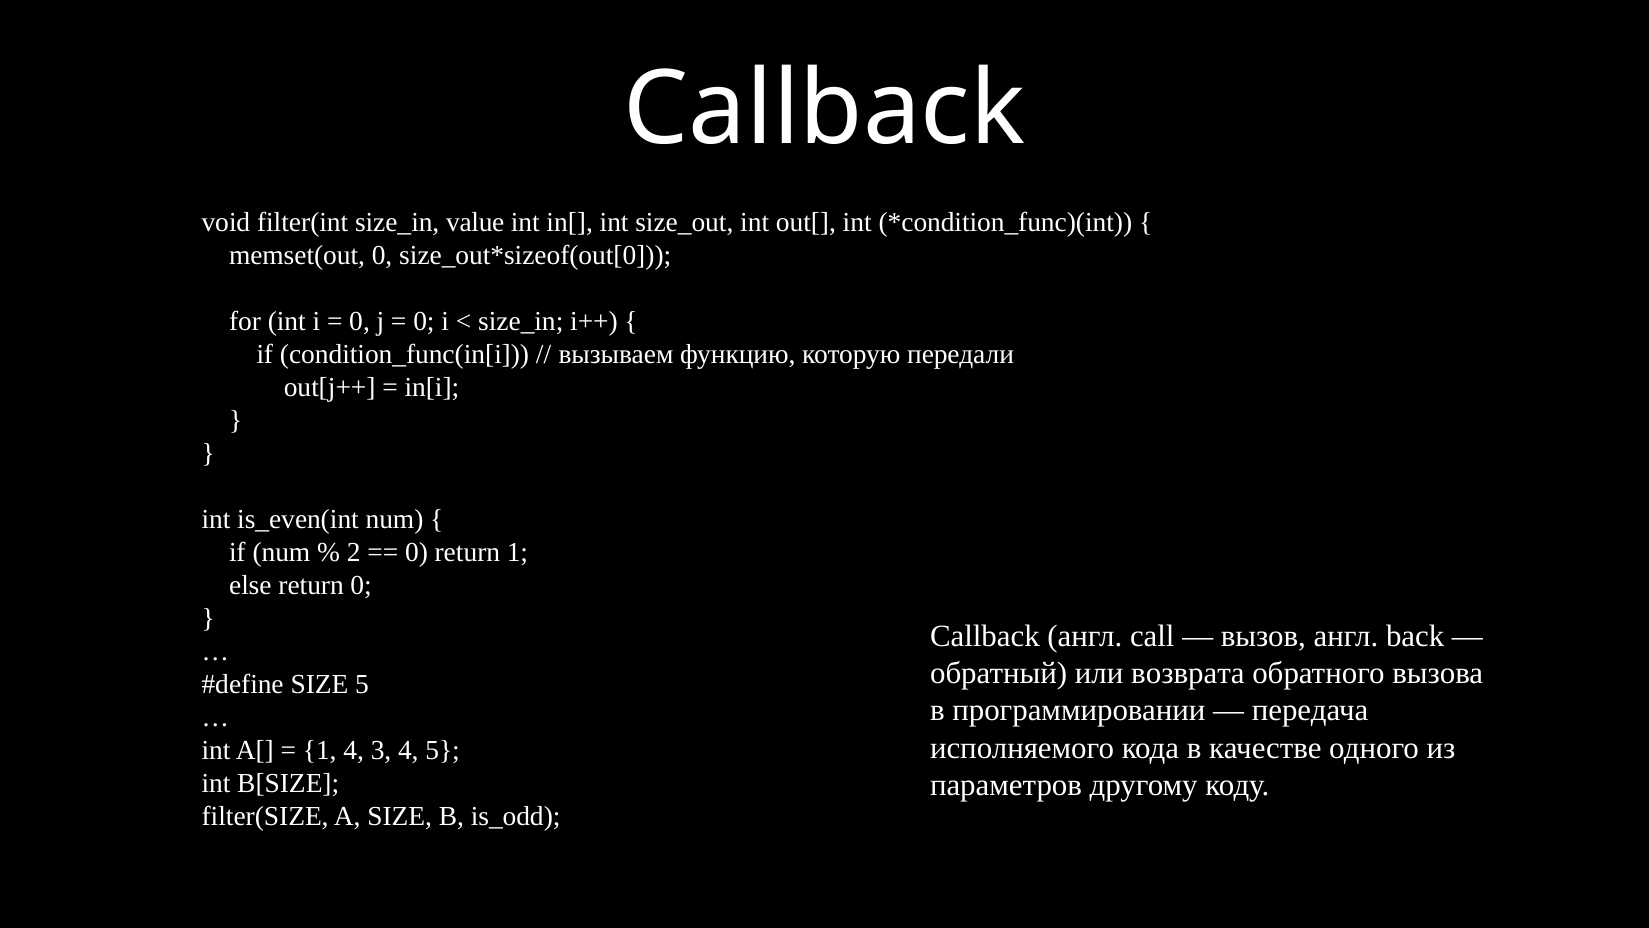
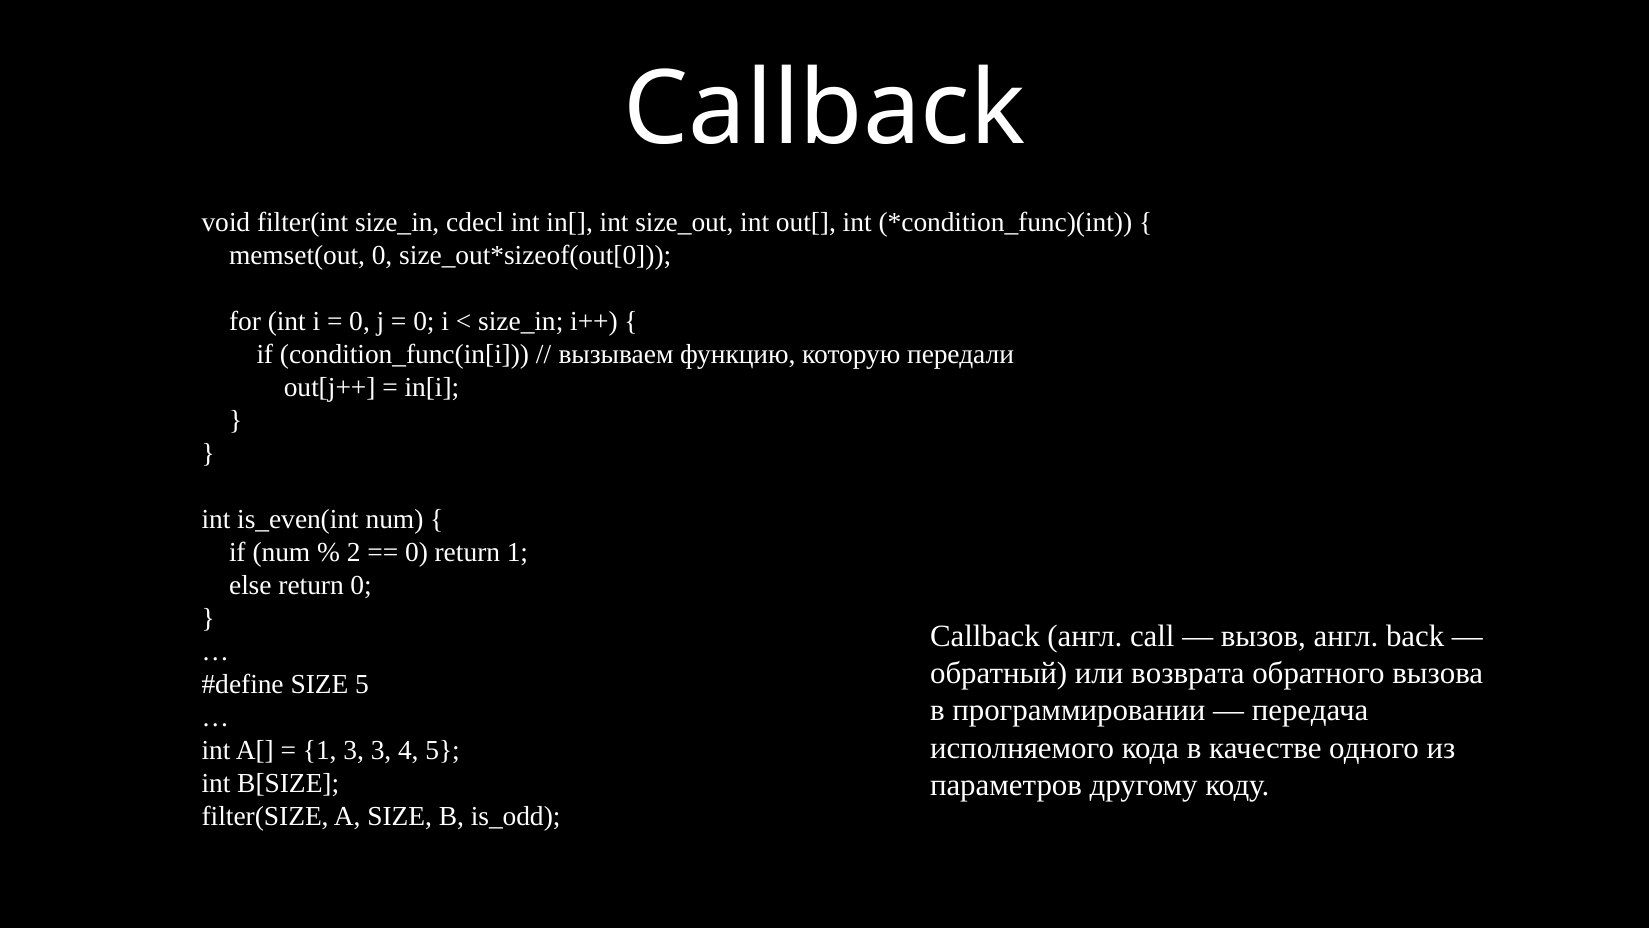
value: value -> cdecl
1 4: 4 -> 3
